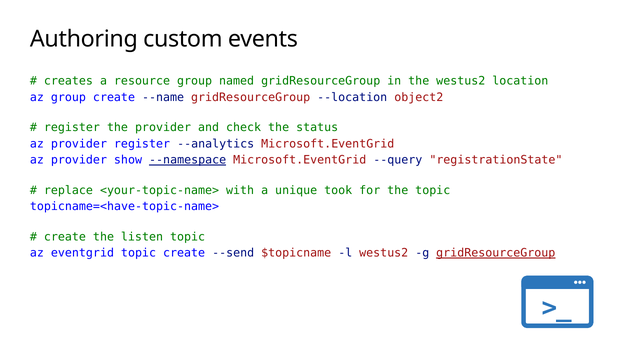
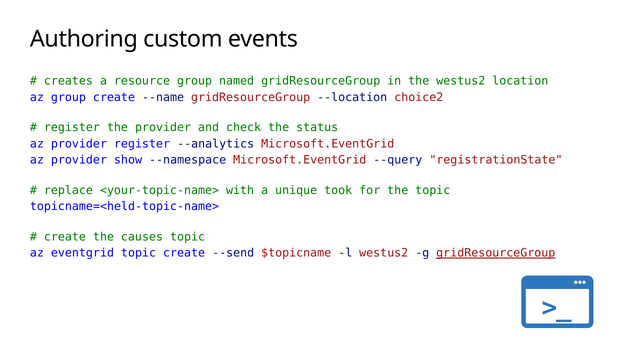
object2: object2 -> choice2
--namespace underline: present -> none
topicname=<have-topic-name>: topicname=<have-topic-name> -> topicname=<held-topic-name>
listen: listen -> causes
